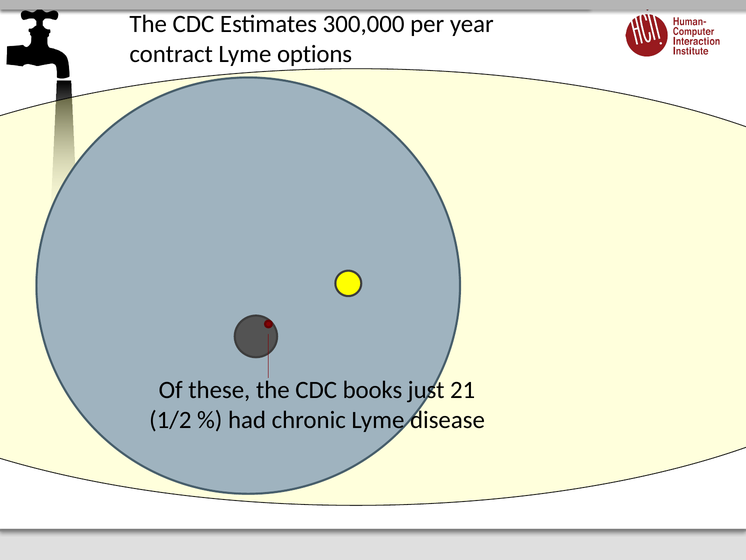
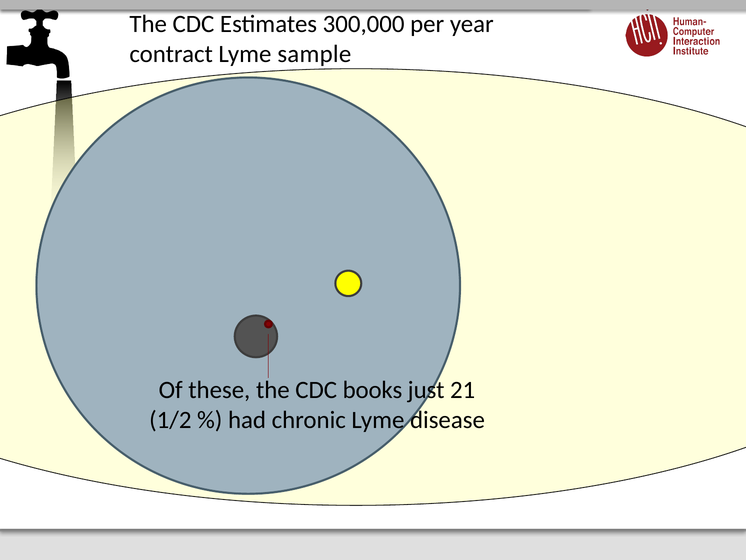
options: options -> sample
